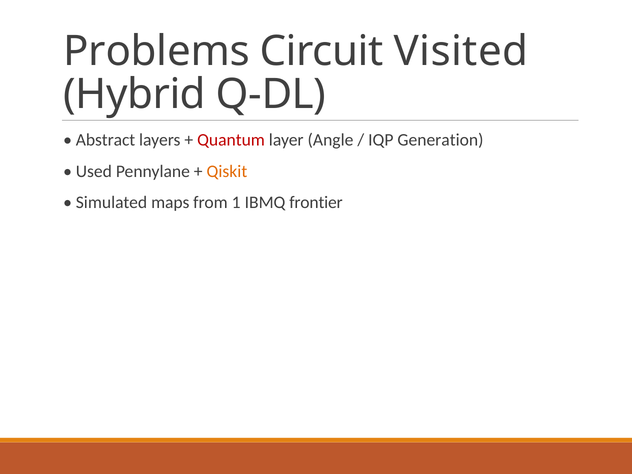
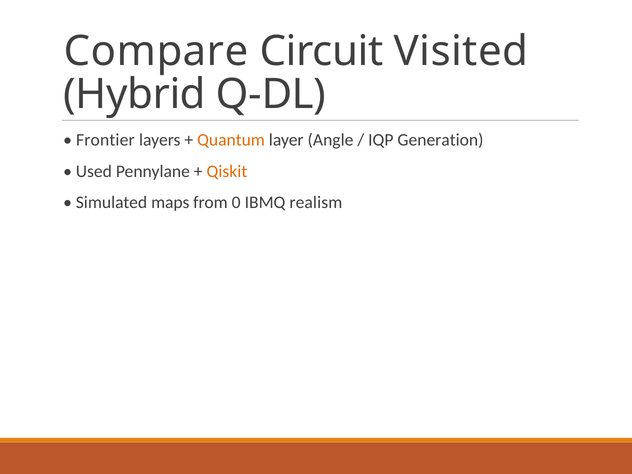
Problems: Problems -> Compare
Abstract: Abstract -> Frontier
Quantum colour: red -> orange
1: 1 -> 0
frontier: frontier -> realism
